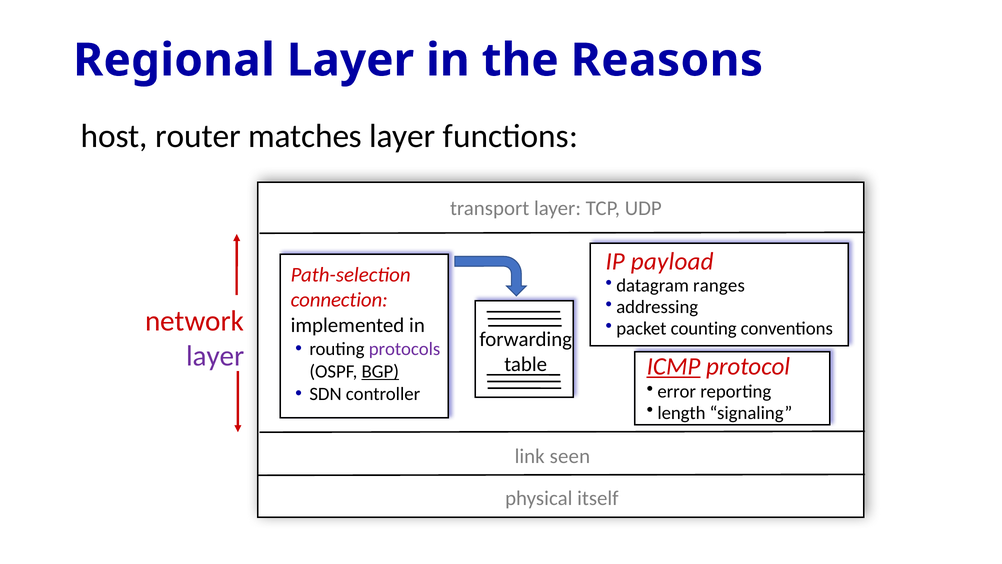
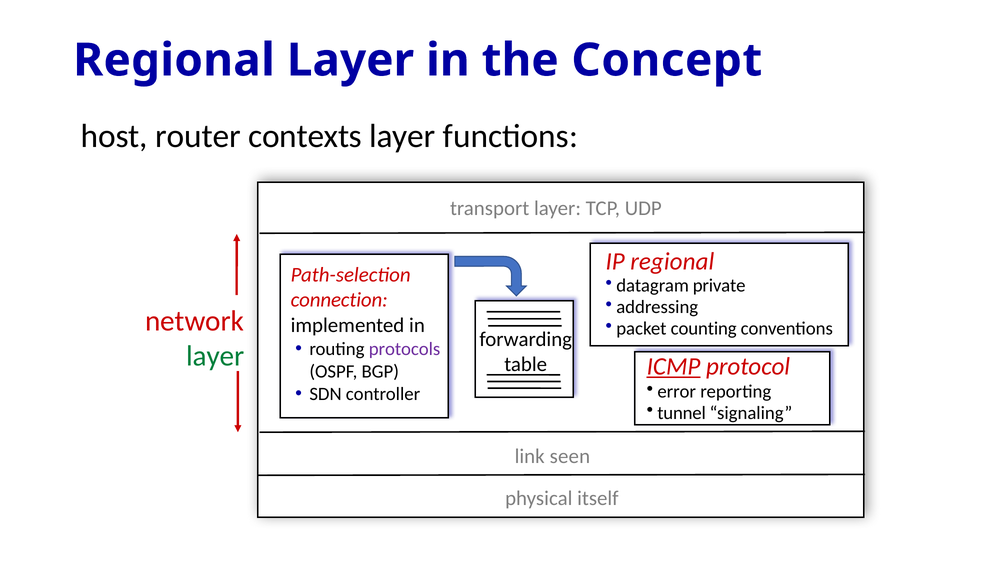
Reasons: Reasons -> Concept
matches: matches -> contexts
IP payload: payload -> regional
ranges: ranges -> private
layer at (215, 356) colour: purple -> green
BGP underline: present -> none
length: length -> tunnel
